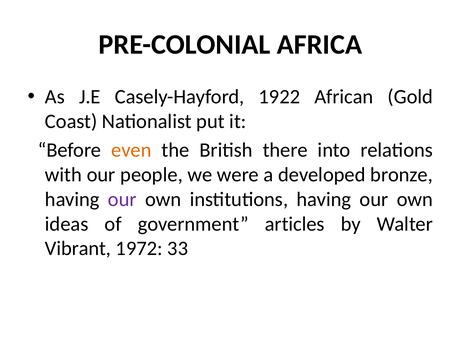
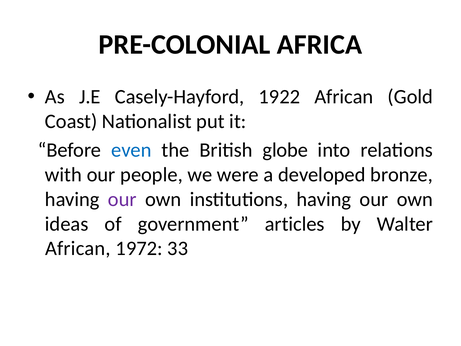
even colour: orange -> blue
there: there -> globe
Vibrant at (78, 248): Vibrant -> African
